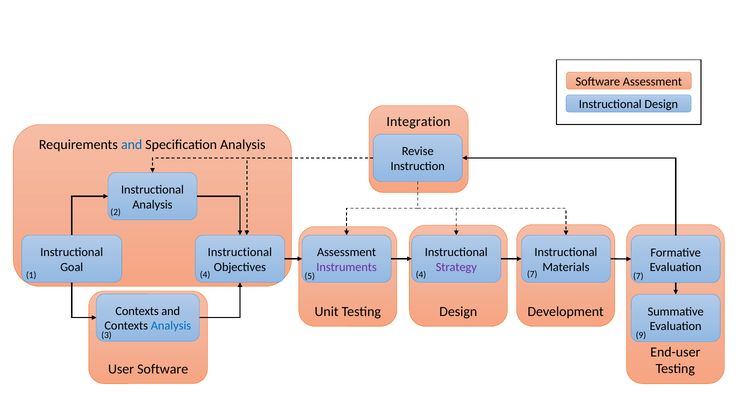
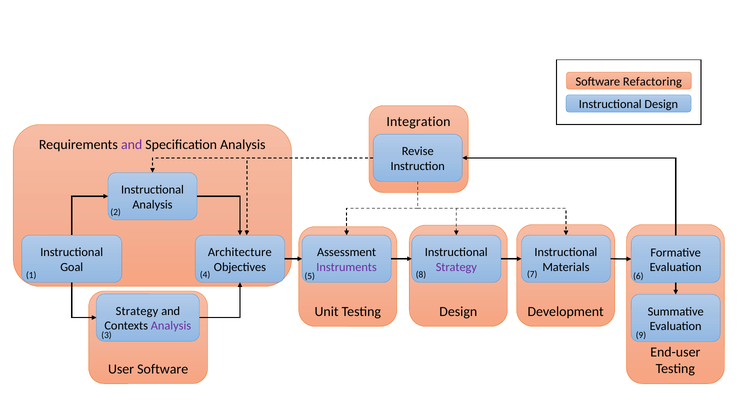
Software Assessment: Assessment -> Refactoring
and at (132, 145) colour: blue -> purple
Instructional at (240, 252): Instructional -> Architecture
5 4: 4 -> 8
7 7: 7 -> 6
Contexts at (137, 311): Contexts -> Strategy
Analysis at (171, 326) colour: blue -> purple
